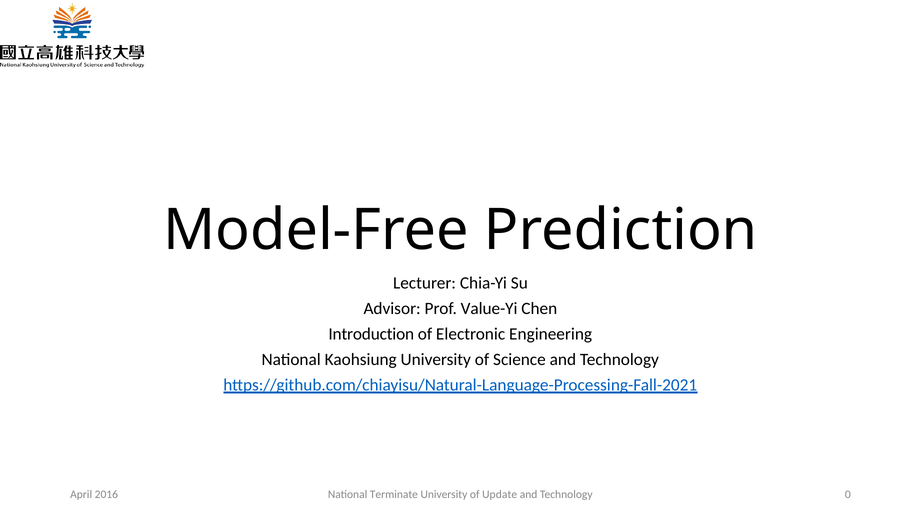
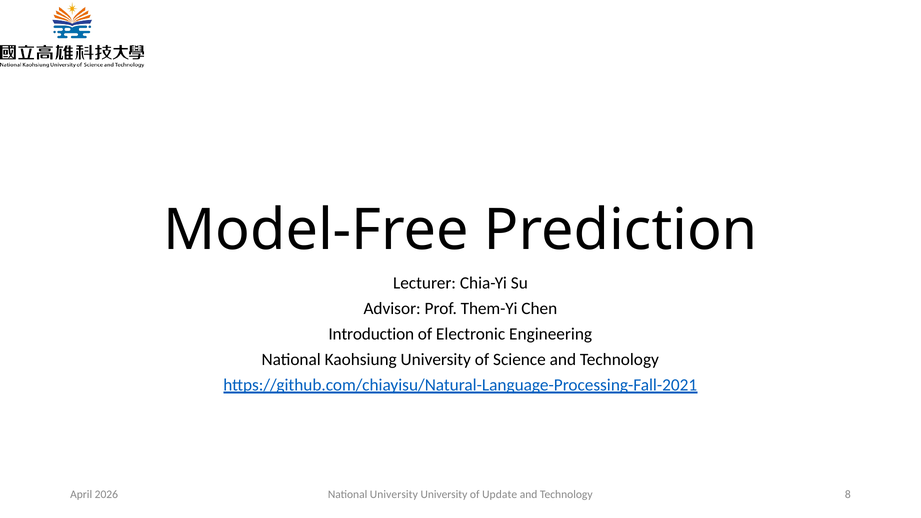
Value-Yi: Value-Yi -> Them-Yi
National Terminate: Terminate -> University
0: 0 -> 8
2016: 2016 -> 2026
